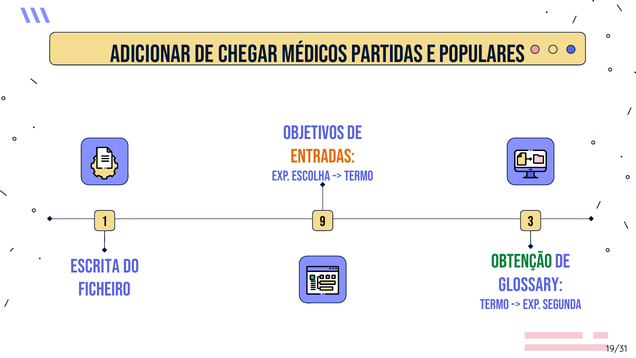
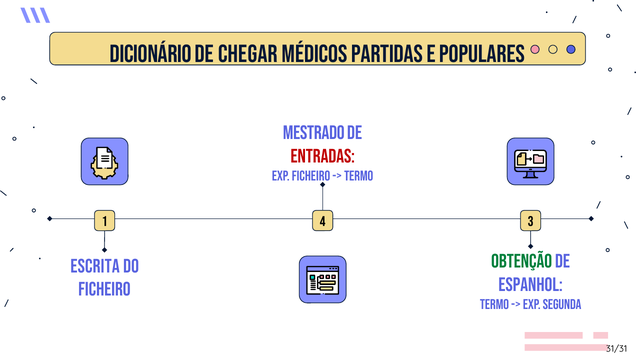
Adicionar: Adicionar -> Dicionário
Objetivos: Objetivos -> Mestrado
entradas colour: orange -> red
Exp escolha: escolha -> ficheiro
9: 9 -> 4
glossary: glossary -> espanhol
19/31: 19/31 -> 31/31
